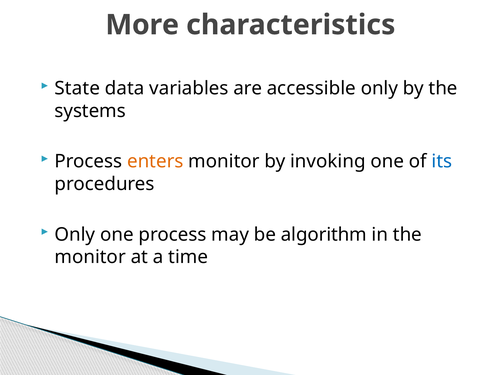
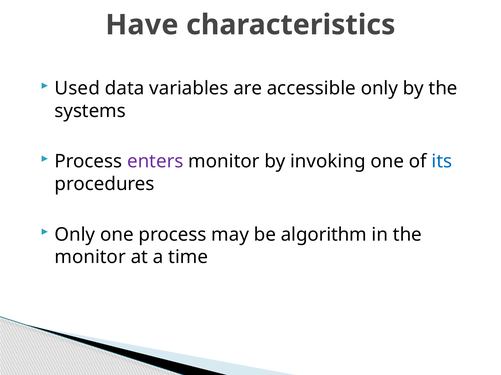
More: More -> Have
State: State -> Used
enters colour: orange -> purple
